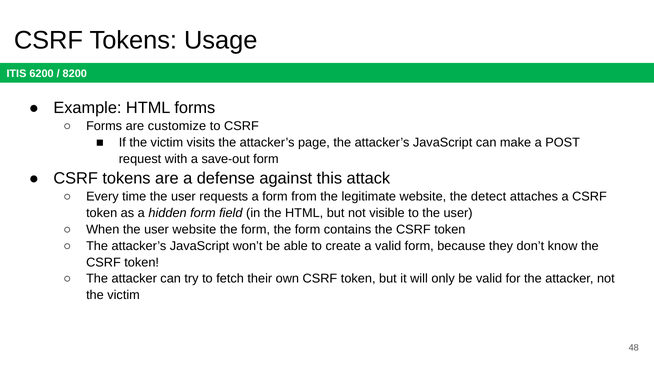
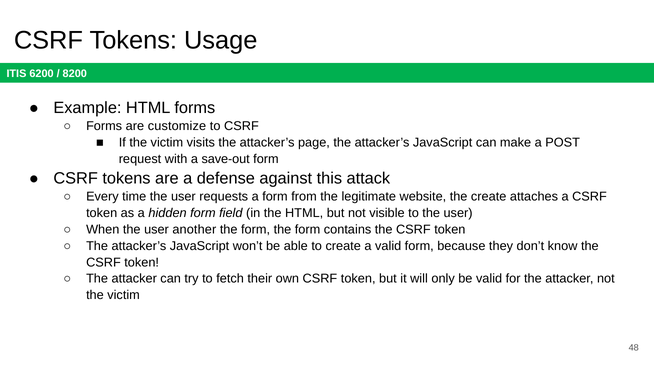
the detect: detect -> create
user website: website -> another
